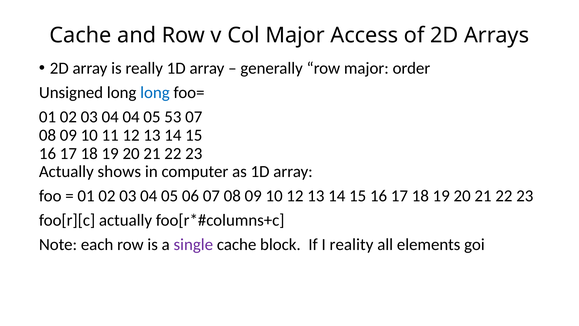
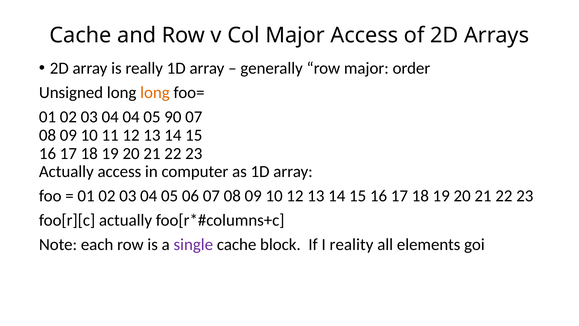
long at (155, 93) colour: blue -> orange
53: 53 -> 90
Actually shows: shows -> access
